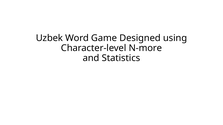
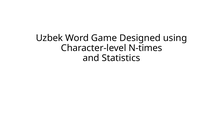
N-more: N-more -> N-times
